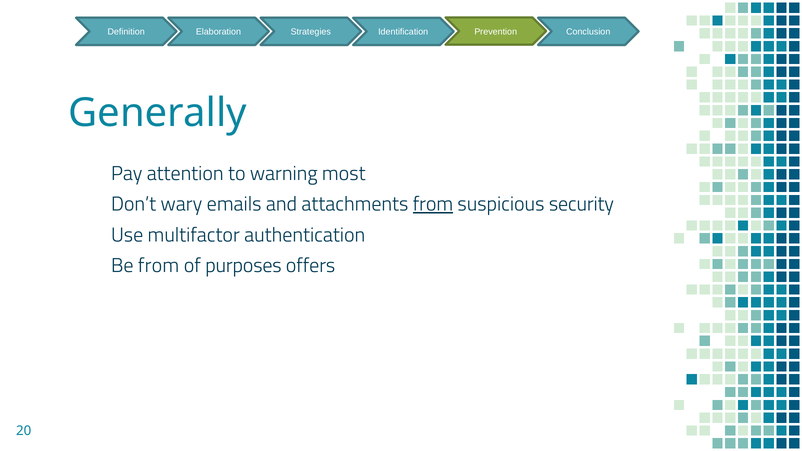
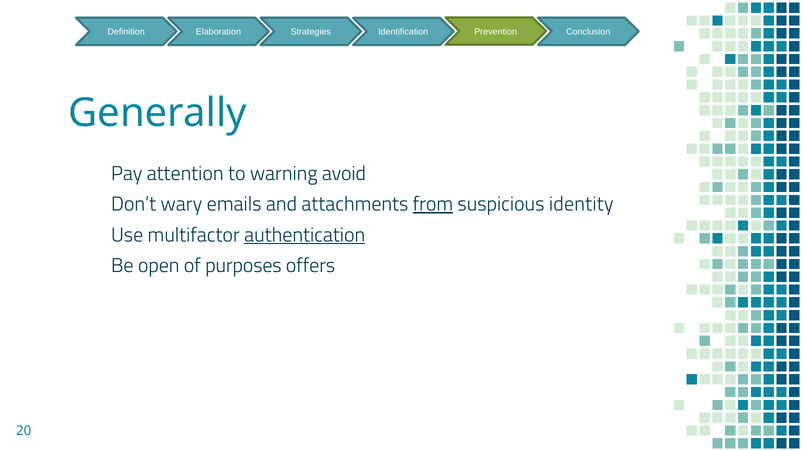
most: most -> avoid
security: security -> identity
authentication underline: none -> present
Be from: from -> open
